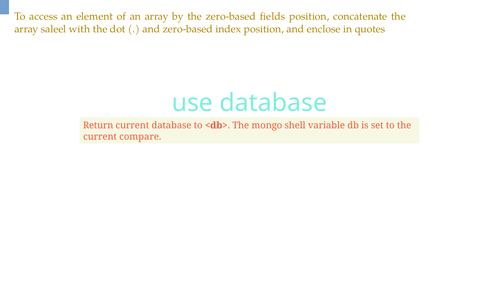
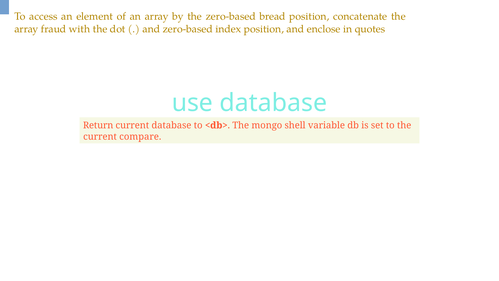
fields: fields -> bread
saleel: saleel -> fraud
